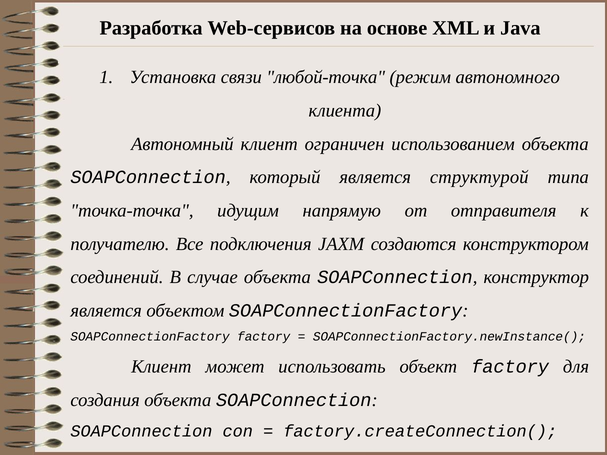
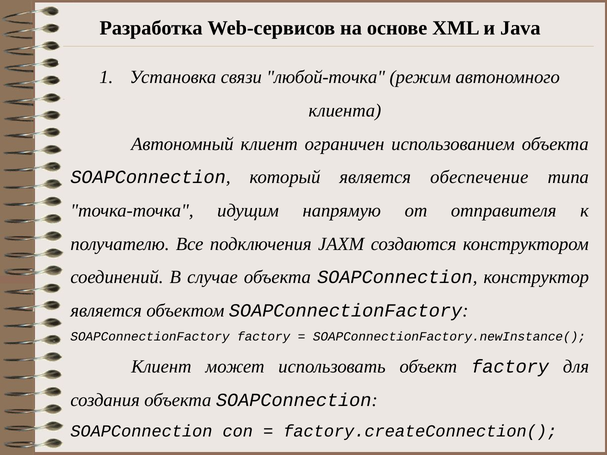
структурой: структурой -> обеспечение
